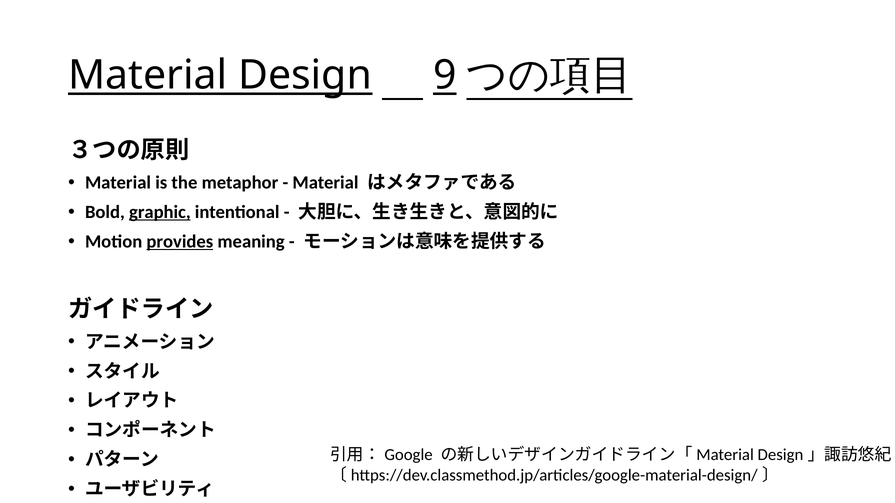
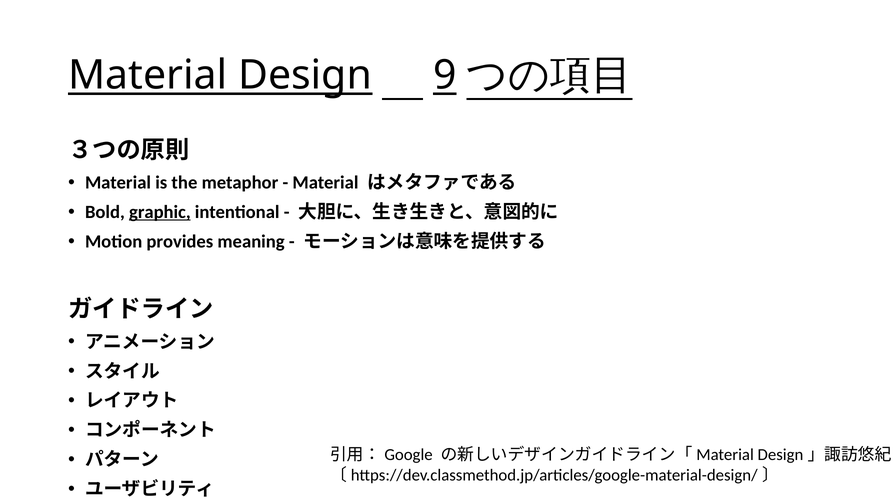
provides underline: present -> none
